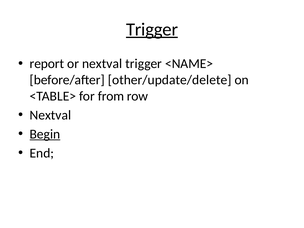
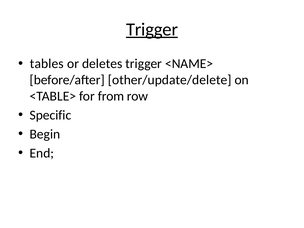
report: report -> tables
or nextval: nextval -> deletes
Nextval at (50, 115): Nextval -> Specific
Begin underline: present -> none
